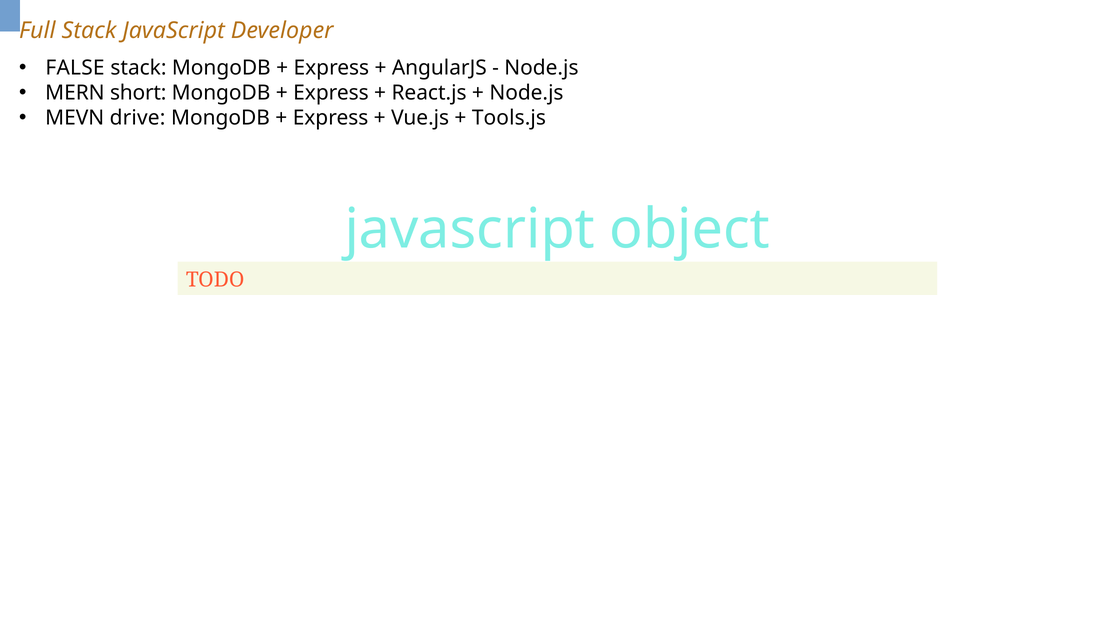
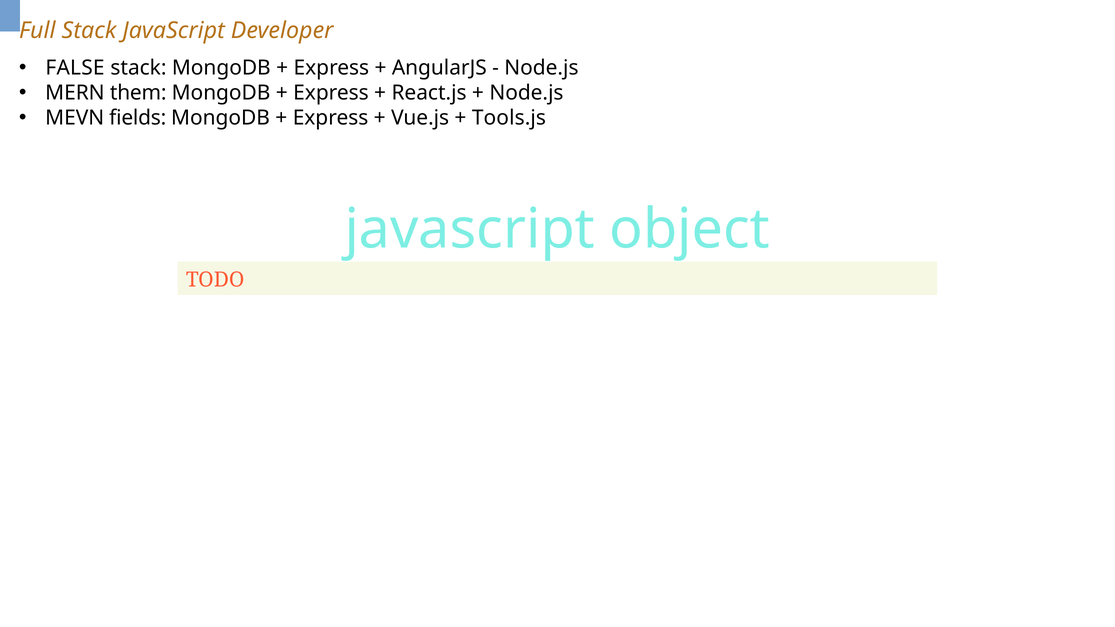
short: short -> them
drive: drive -> fields
